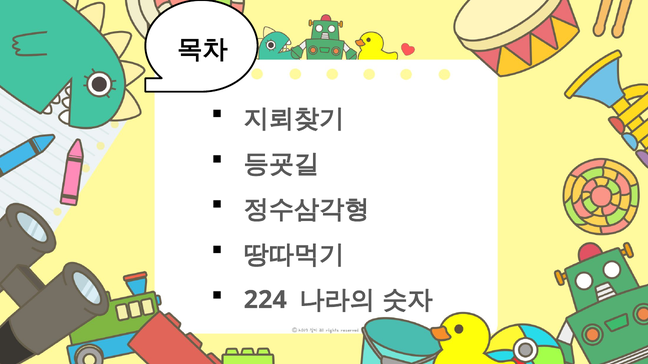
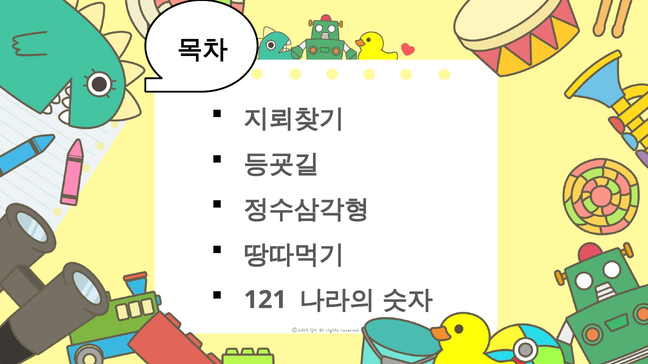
224: 224 -> 121
